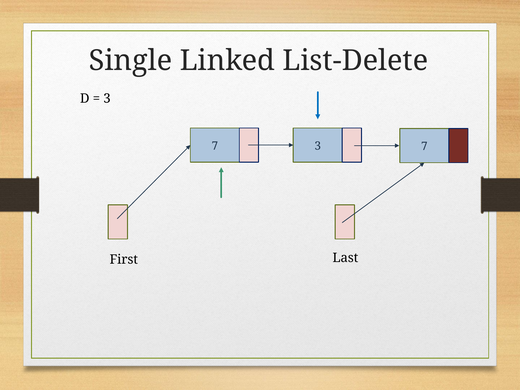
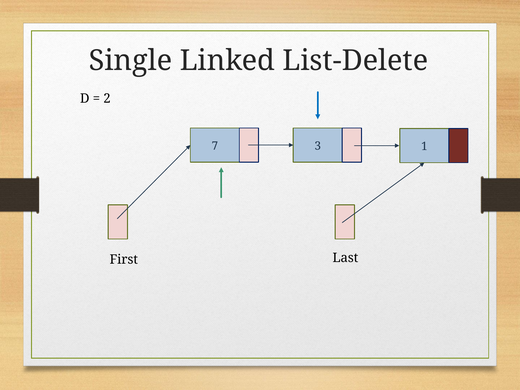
3 at (107, 98): 3 -> 2
3 7: 7 -> 1
